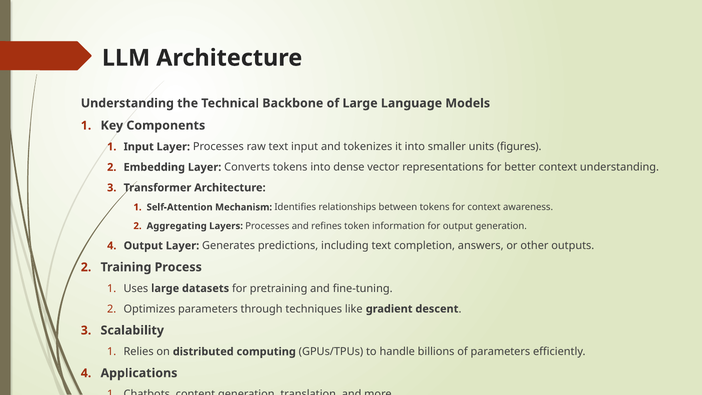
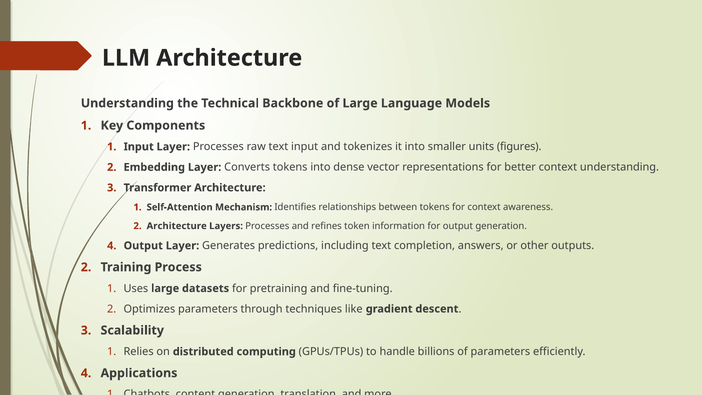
Aggregating at (177, 226): Aggregating -> Architecture
